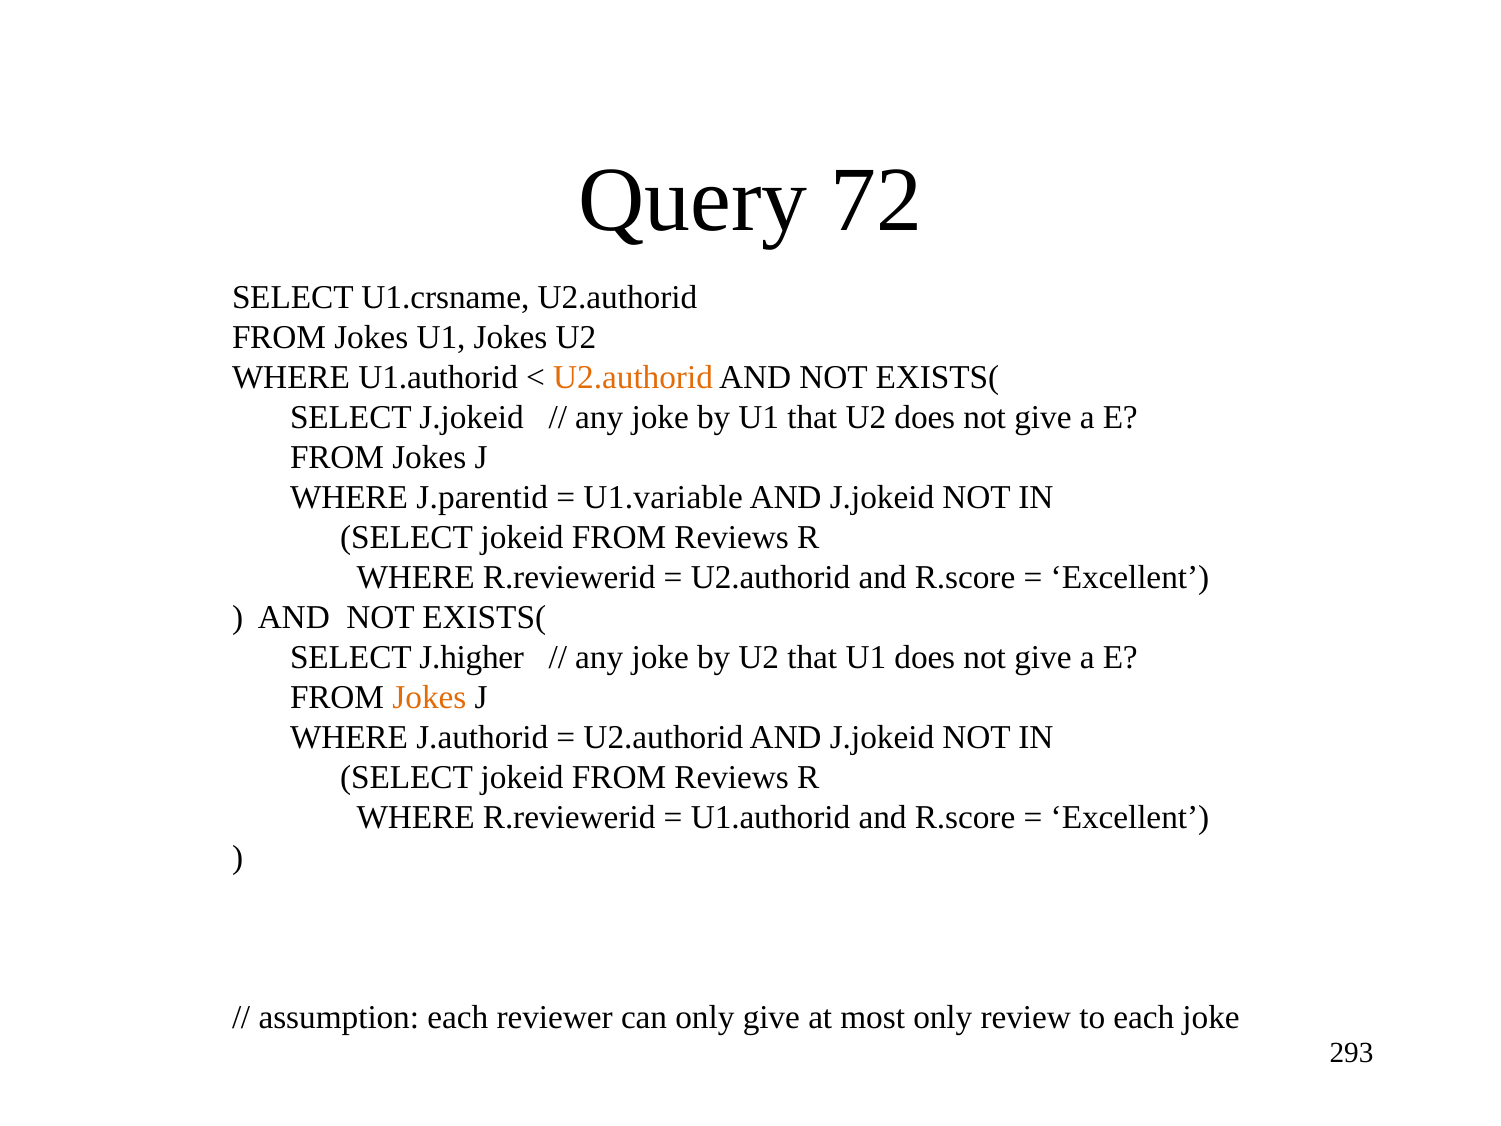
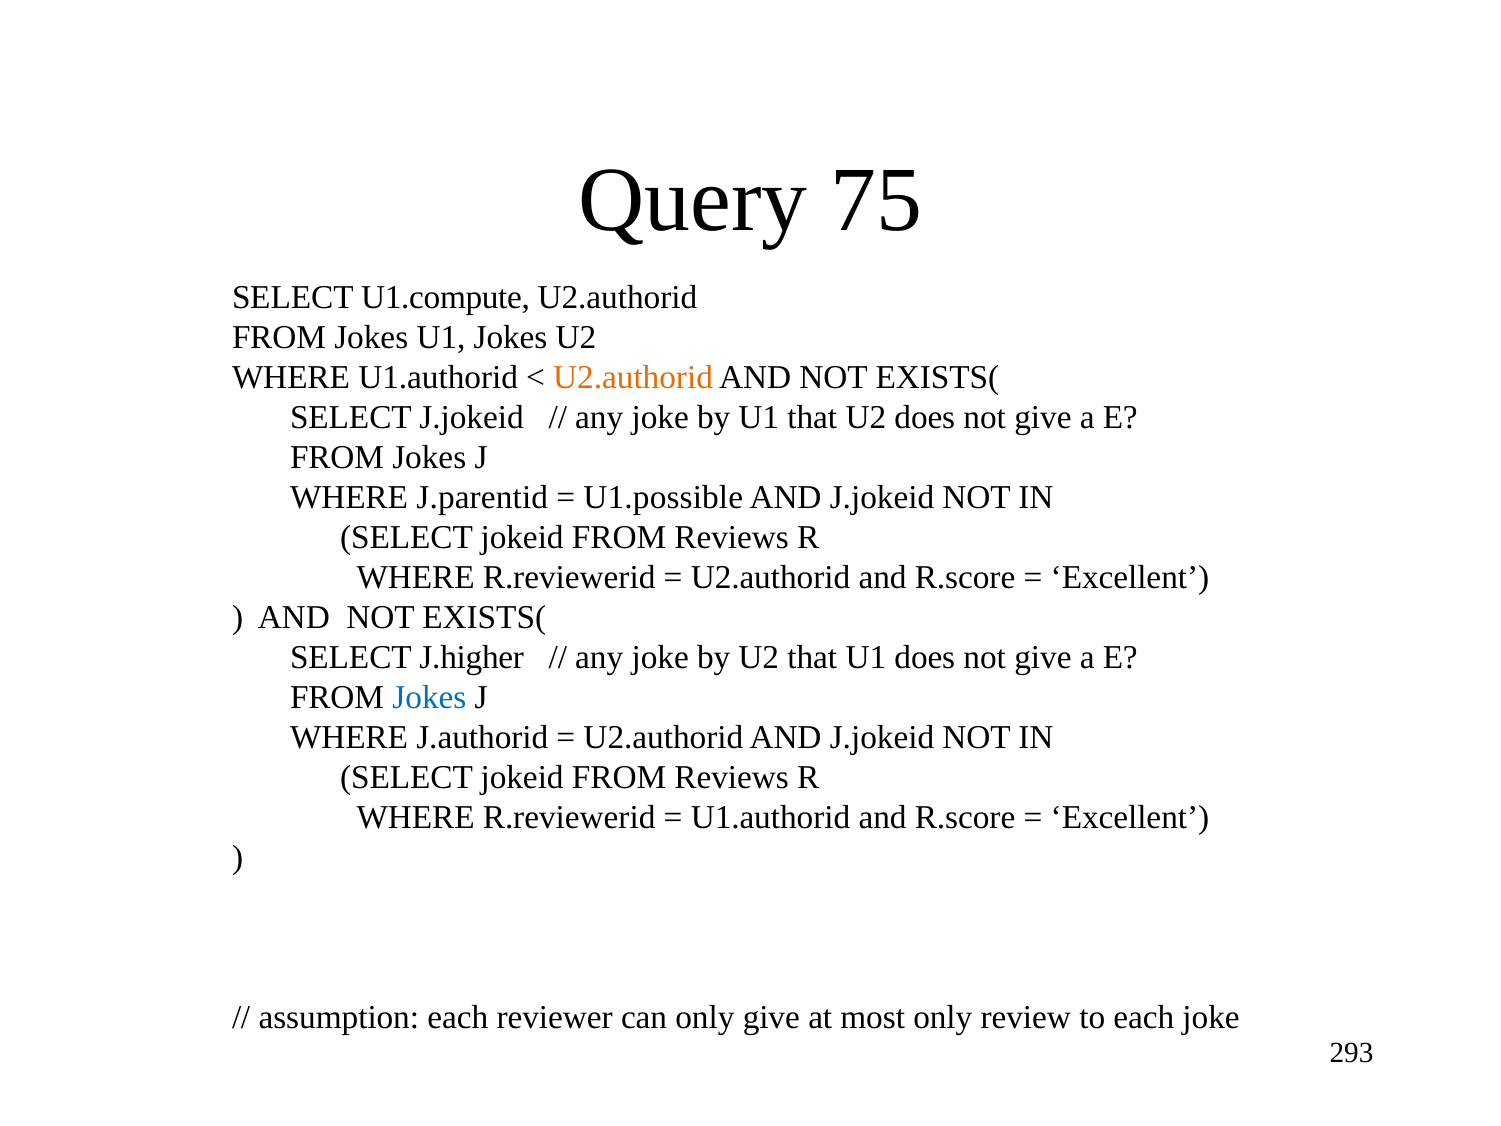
72: 72 -> 75
U1.crsname: U1.crsname -> U1.compute
U1.variable: U1.variable -> U1.possible
Jokes at (429, 697) colour: orange -> blue
